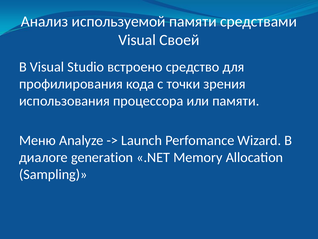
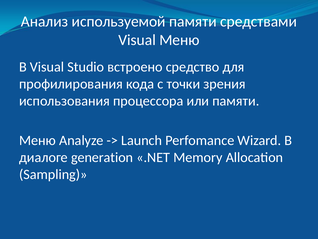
Visual Своей: Своей -> Меню
